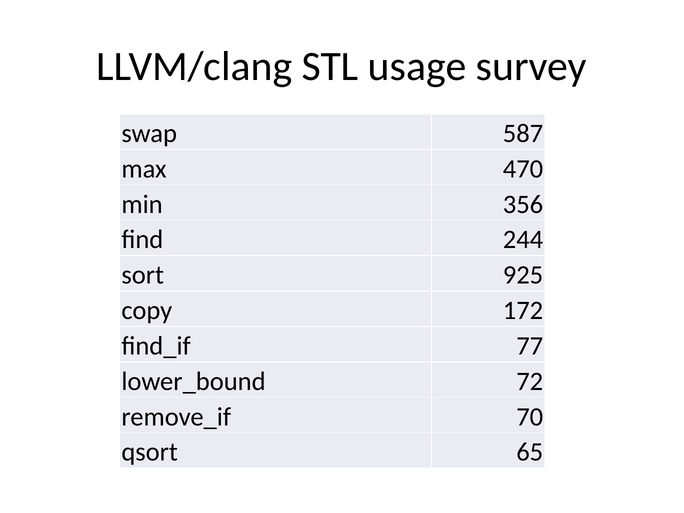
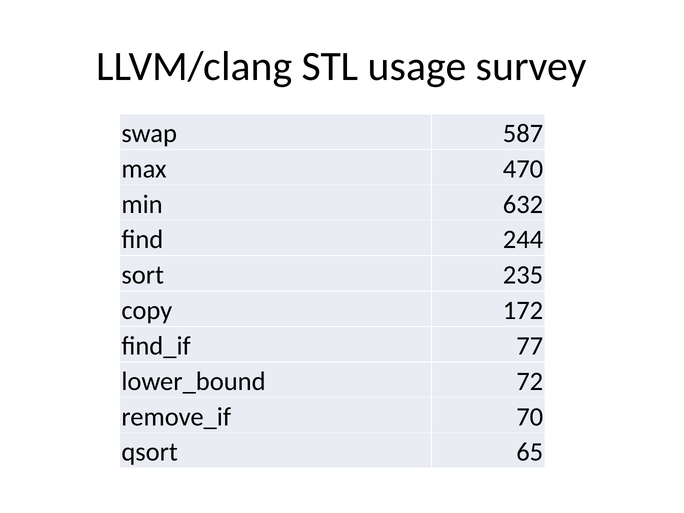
356: 356 -> 632
925: 925 -> 235
